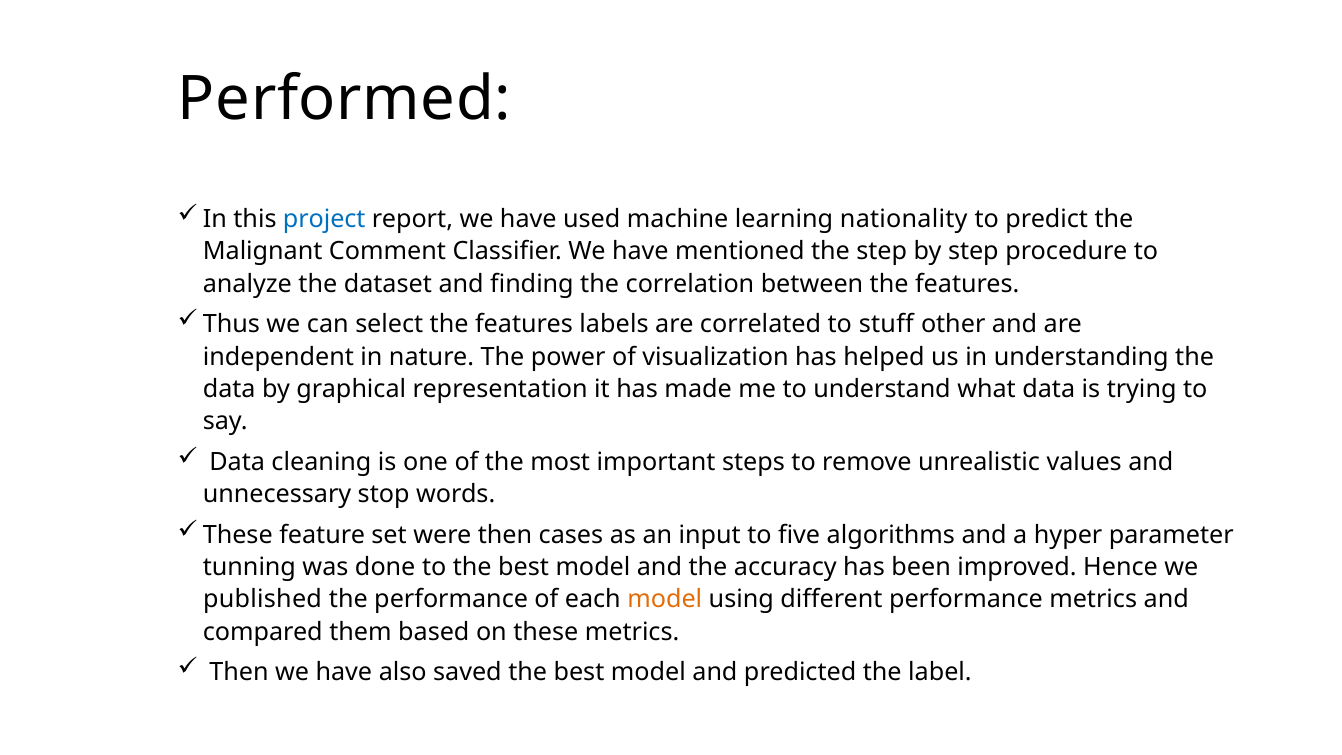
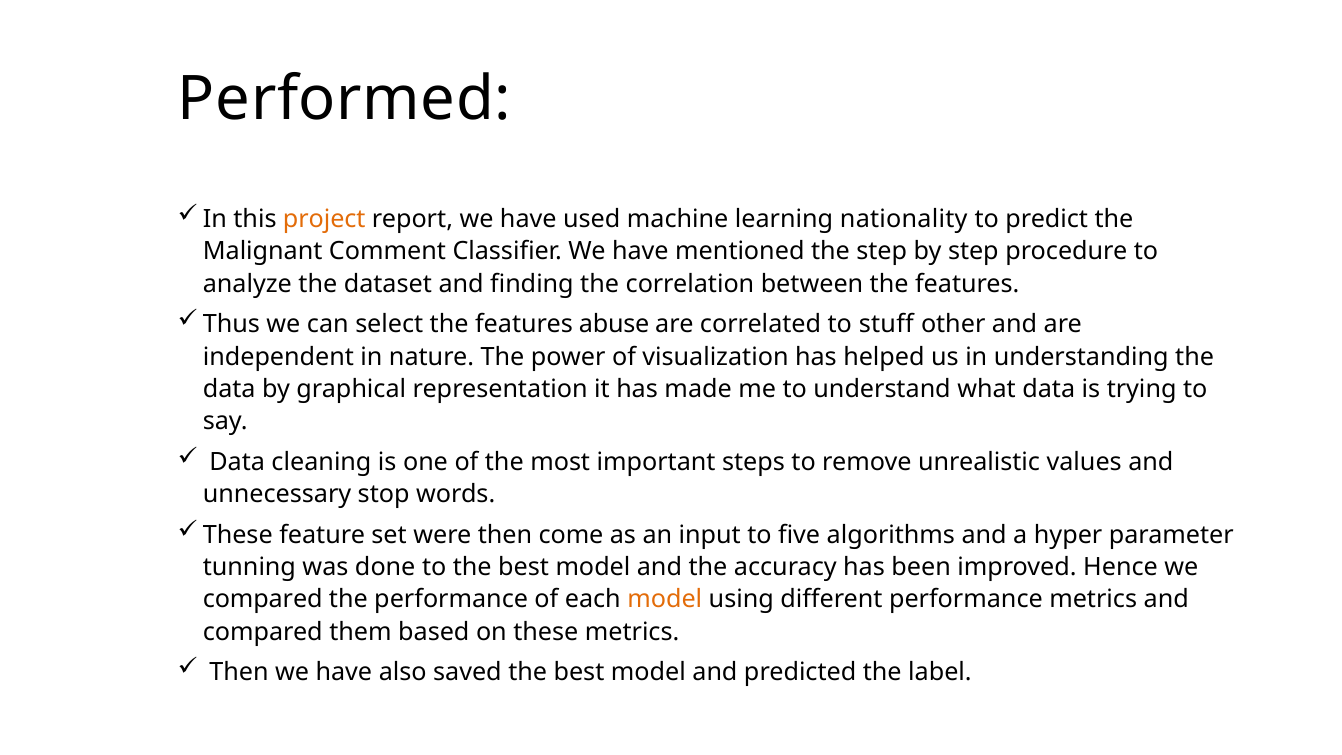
project colour: blue -> orange
labels: labels -> abuse
cases: cases -> come
published at (263, 600): published -> compared
